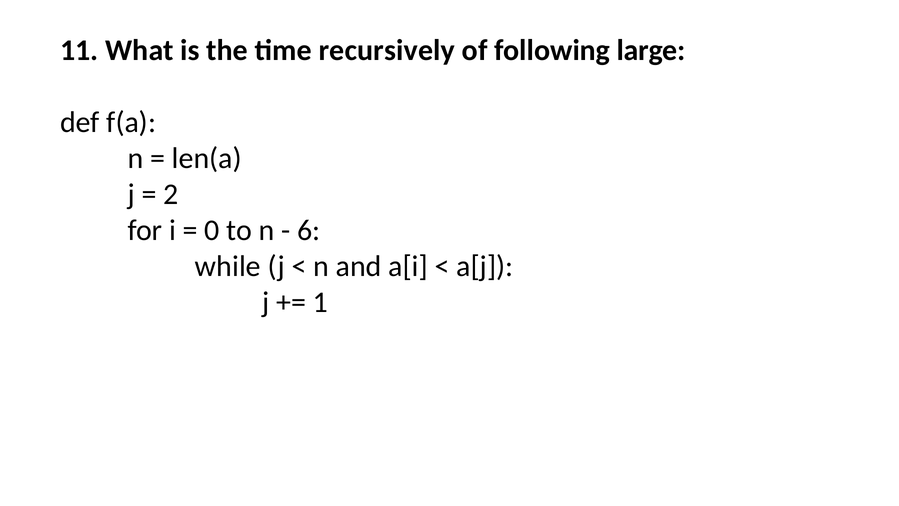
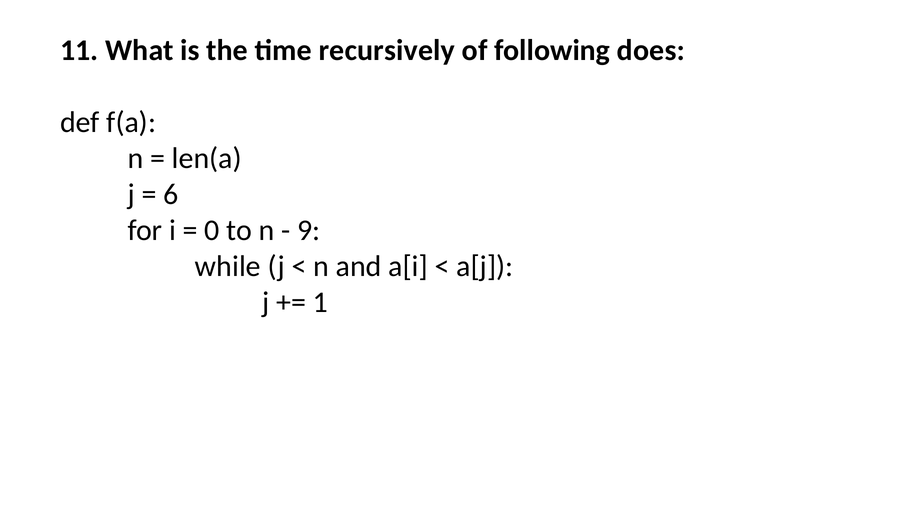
large: large -> does
2: 2 -> 6
6: 6 -> 9
